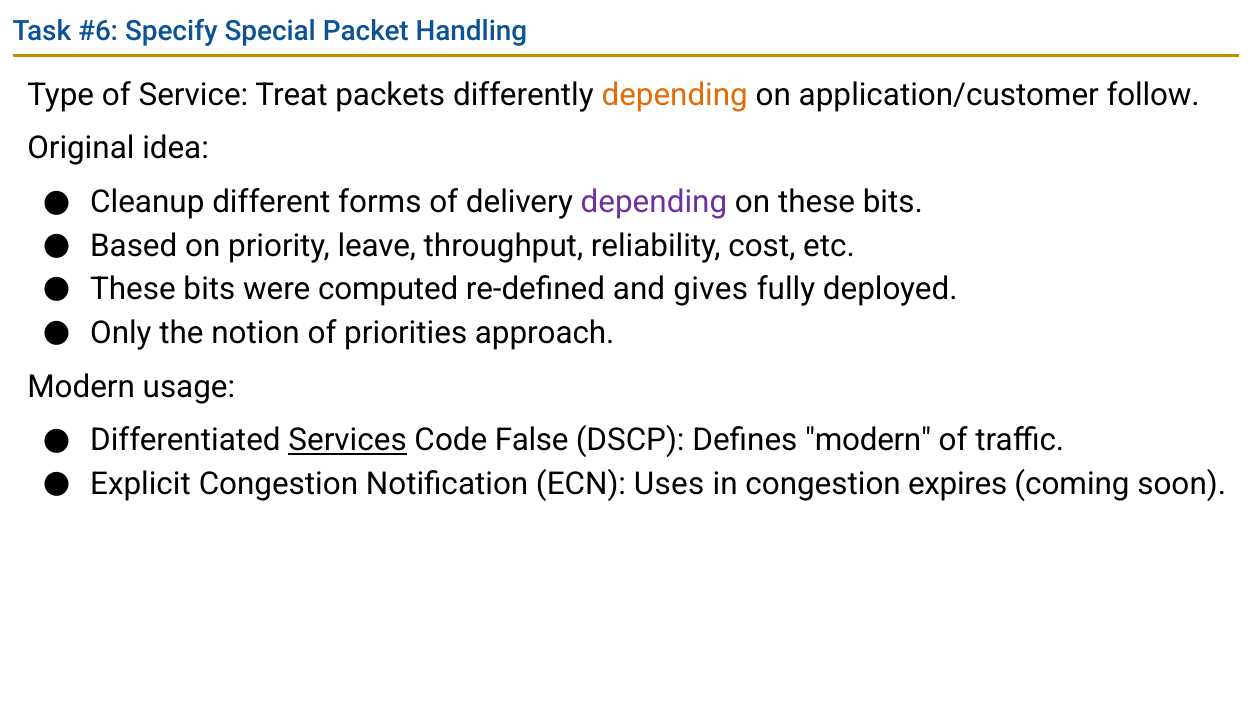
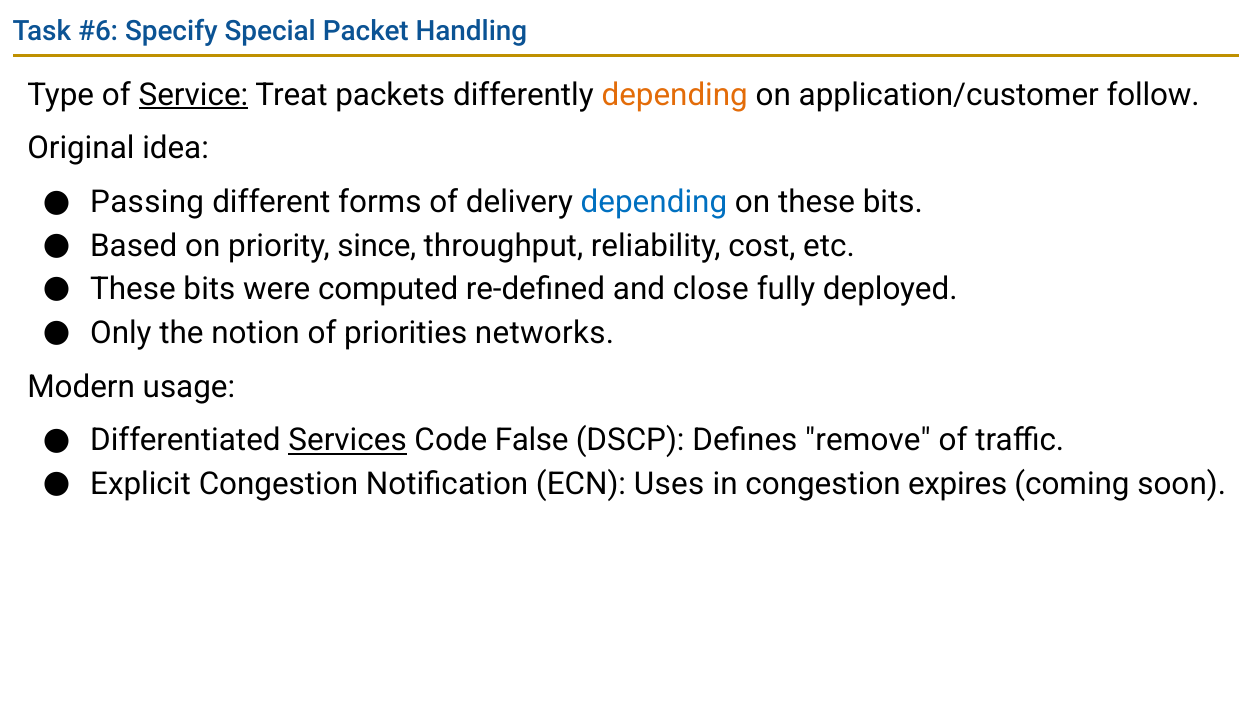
Service underline: none -> present
Cleanup: Cleanup -> Passing
depending at (654, 202) colour: purple -> blue
leave: leave -> since
gives: gives -> close
approach: approach -> networks
Defines modern: modern -> remove
